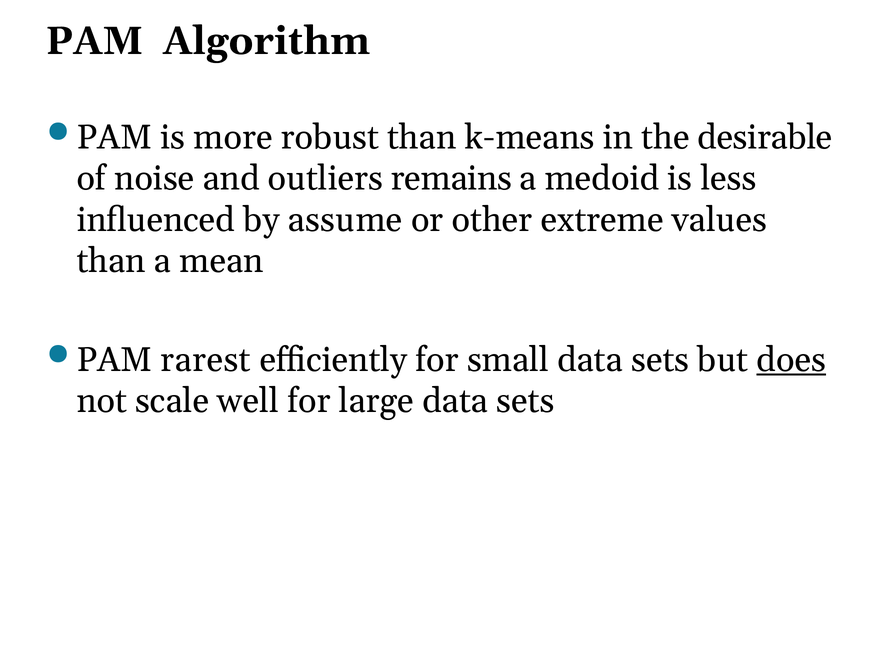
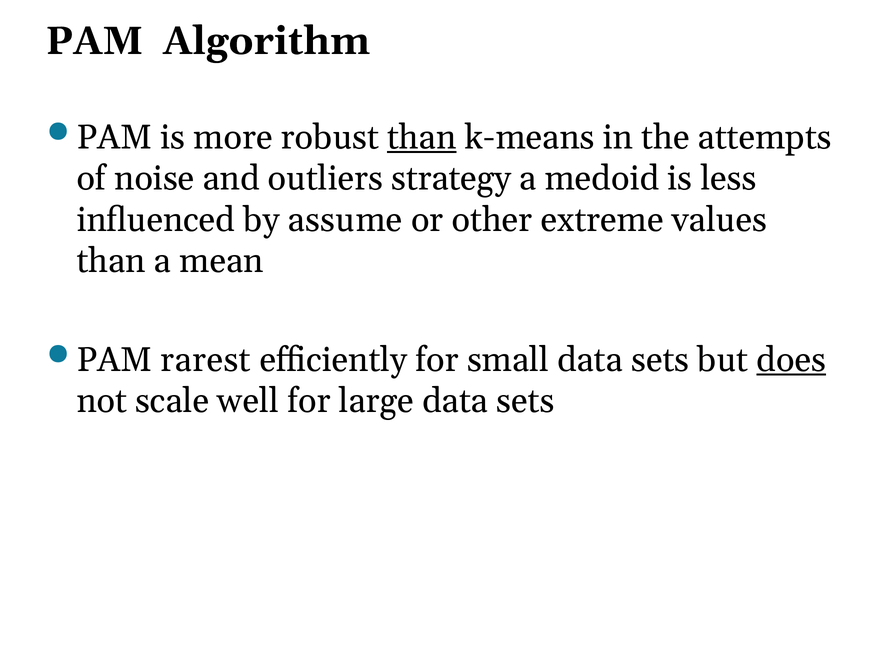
than at (422, 138) underline: none -> present
desirable: desirable -> attempts
remains: remains -> strategy
